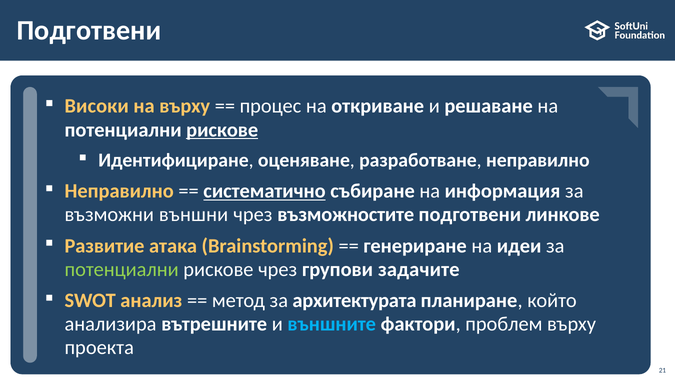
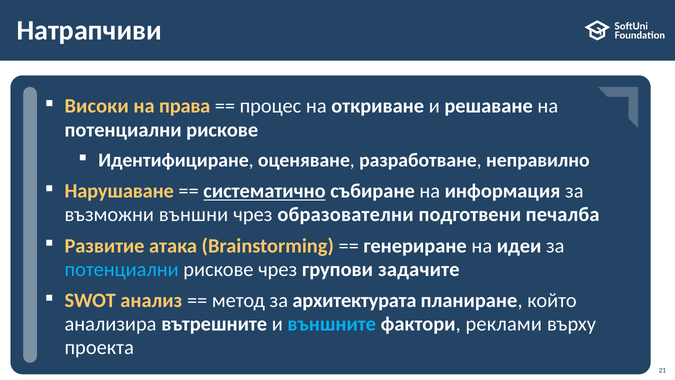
Подготвени at (89, 30): Подготвени -> Натрапчиви
на върху: върху -> права
рискове at (222, 130) underline: present -> none
Неправилно at (119, 191): Неправилно -> Нарушаване
възможностите: възможностите -> образователни
линкове: линкове -> печалба
потенциални at (122, 269) colour: light green -> light blue
проблем: проблем -> реклами
